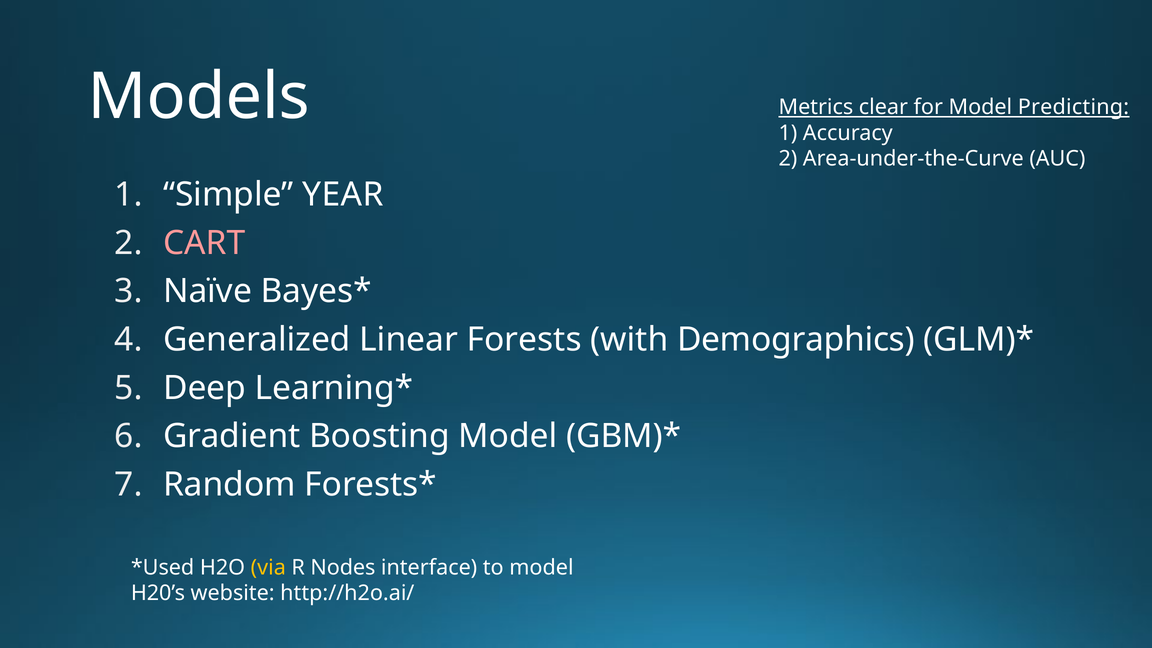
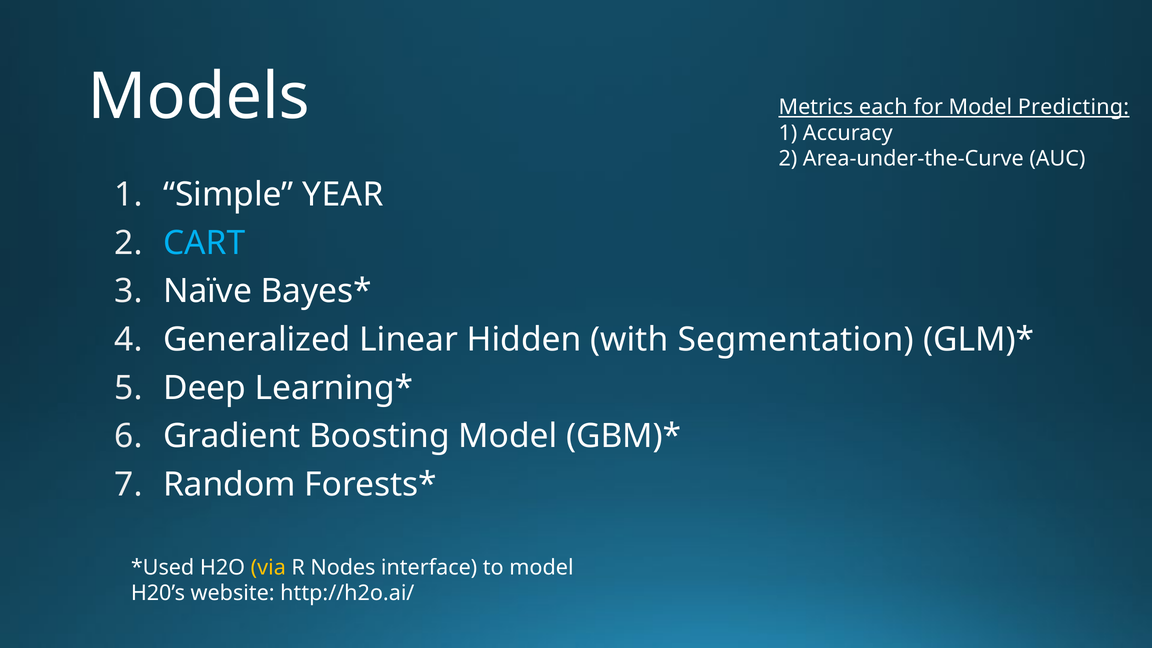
clear: clear -> each
CART colour: pink -> light blue
Forests: Forests -> Hidden
Demographics: Demographics -> Segmentation
